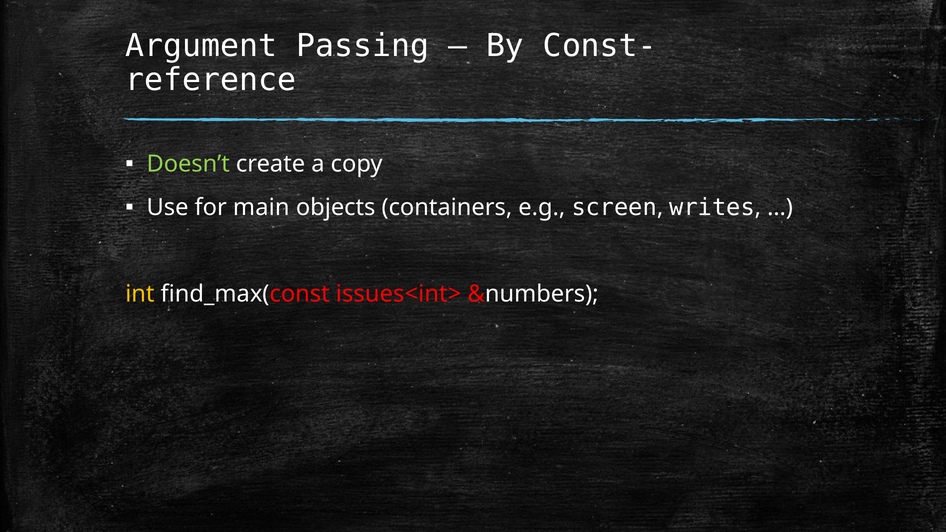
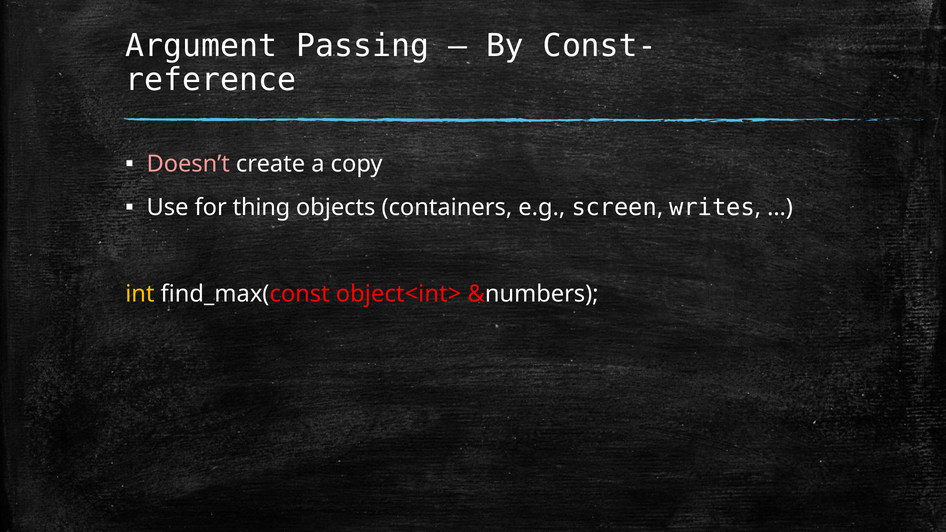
Doesn’t colour: light green -> pink
main: main -> thing
issues<int>: issues<int> -> object<int>
